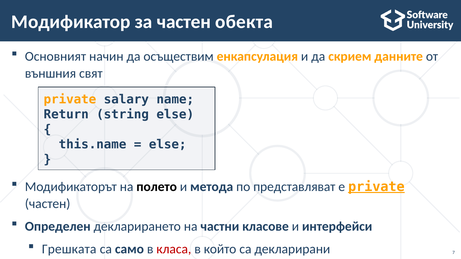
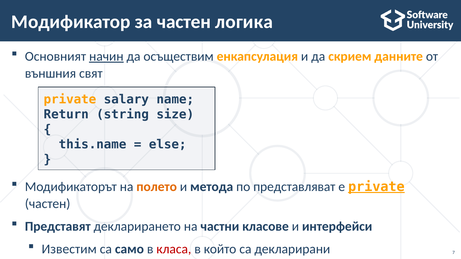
обекта: обекта -> логика
начин underline: none -> present
string else: else -> size
полето colour: black -> orange
Определен: Определен -> Представят
Грешката: Грешката -> Известим
